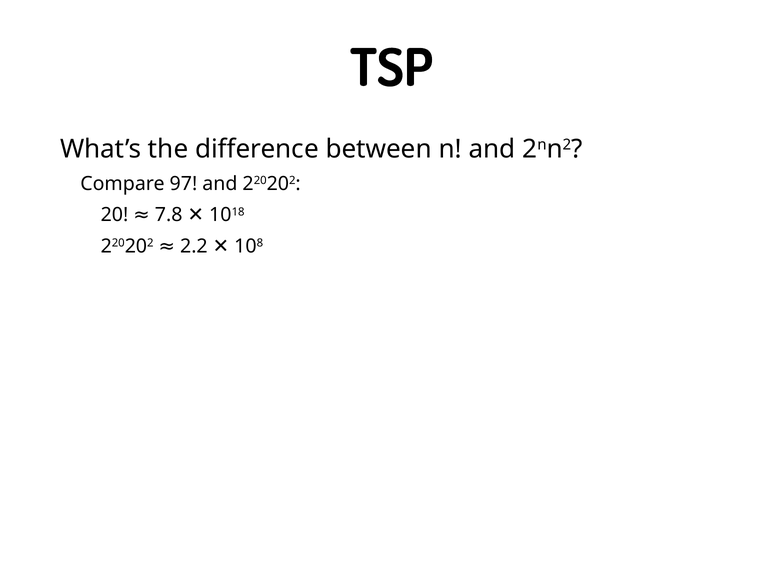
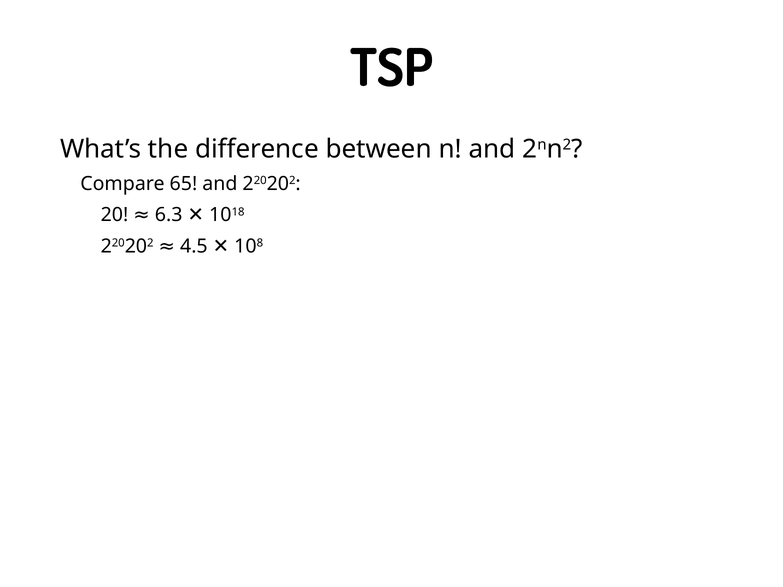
97: 97 -> 65
7.8: 7.8 -> 6.3
2.2: 2.2 -> 4.5
